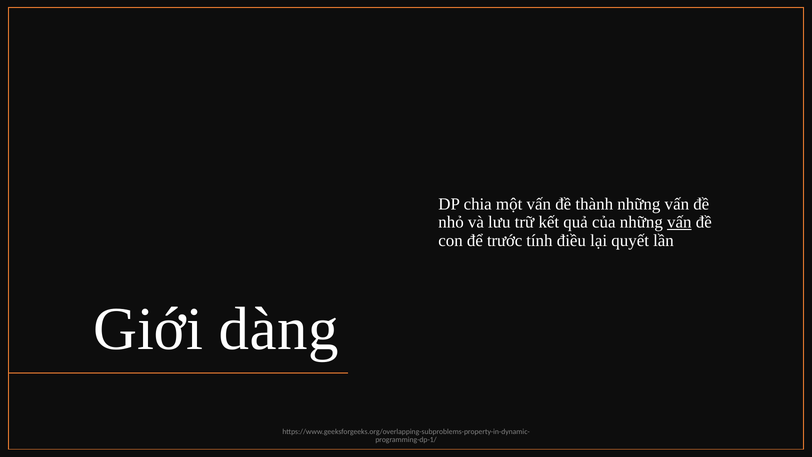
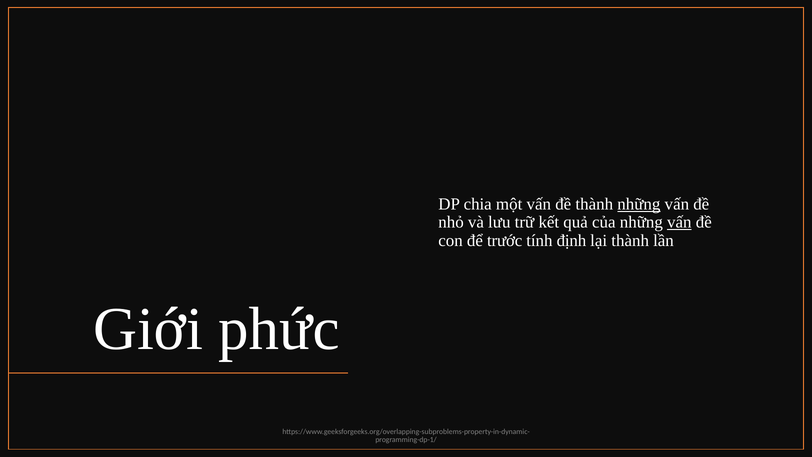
những at (639, 204) underline: none -> present
điều: điều -> định
lại quyết: quyết -> thành
dàng: dàng -> phức
